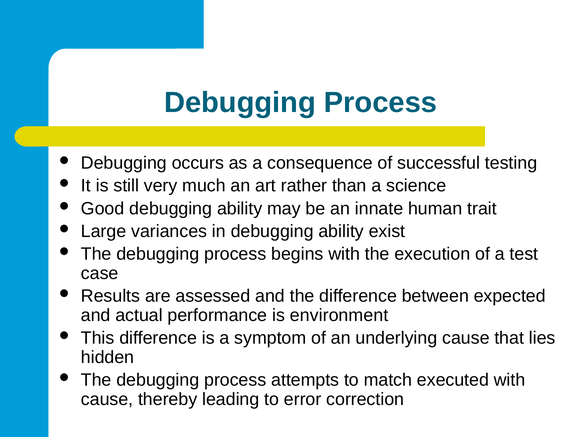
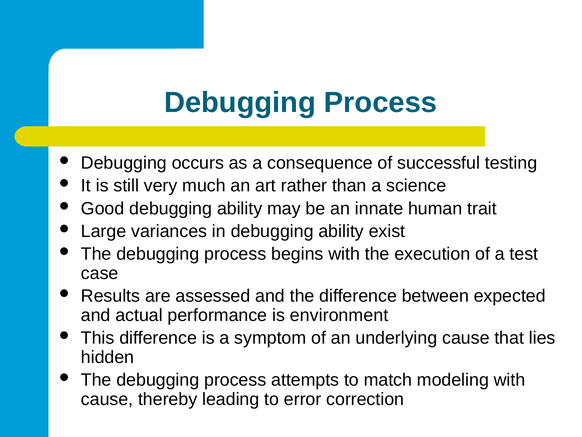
executed: executed -> modeling
